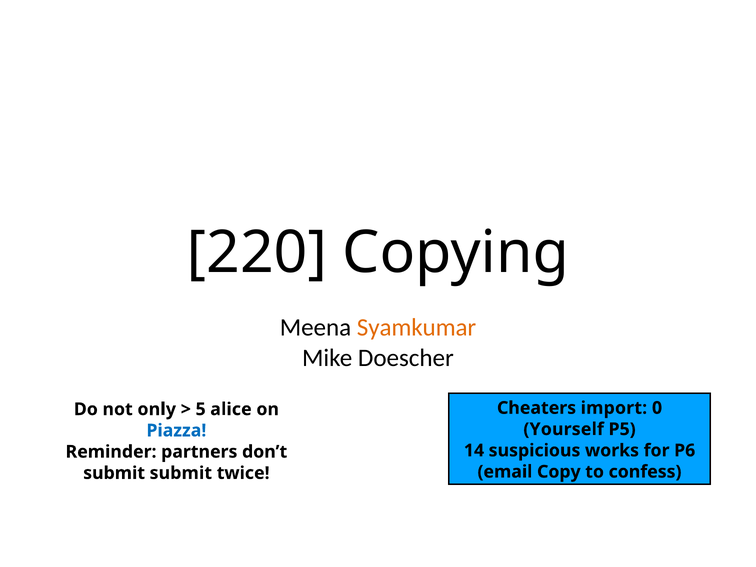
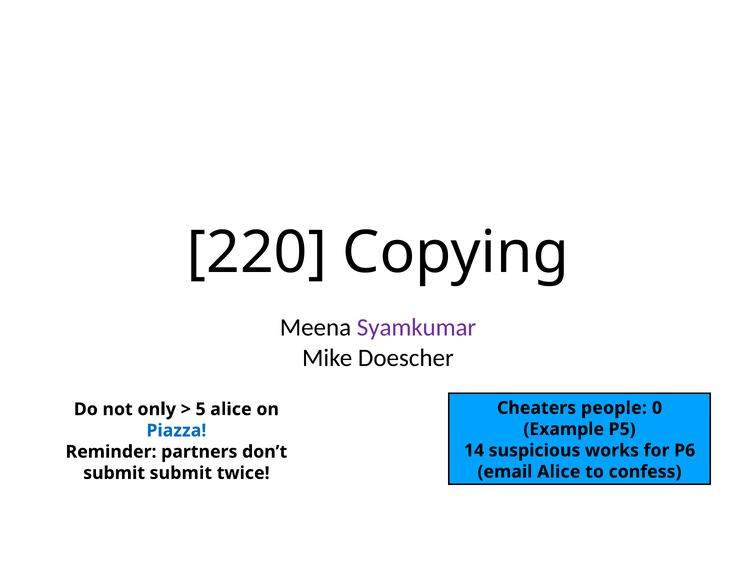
Syamkumar colour: orange -> purple
import: import -> people
Yourself: Yourself -> Example
email Copy: Copy -> Alice
